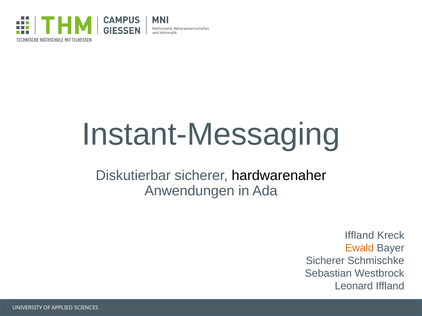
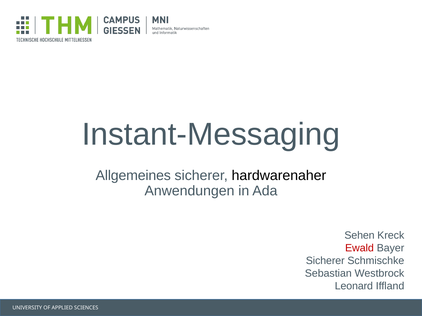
Diskutierbar: Diskutierbar -> Allgemeines
Iffland at (359, 236): Iffland -> Sehen
Ewald colour: orange -> red
